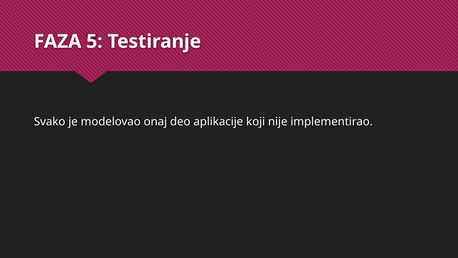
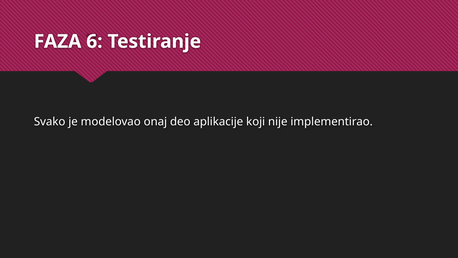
5: 5 -> 6
